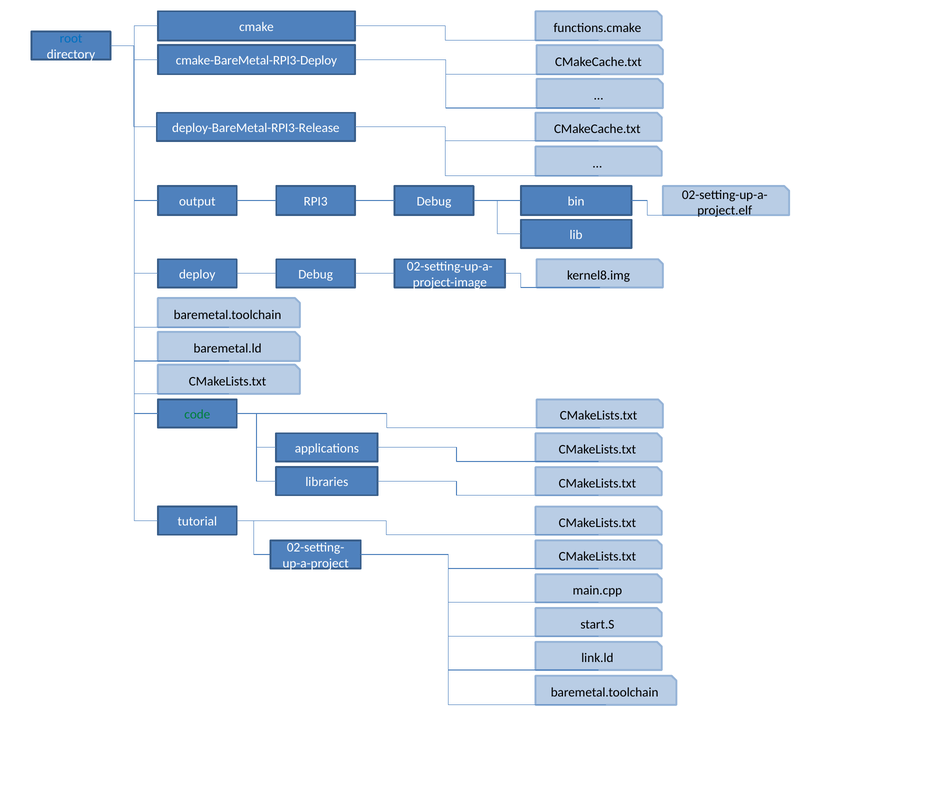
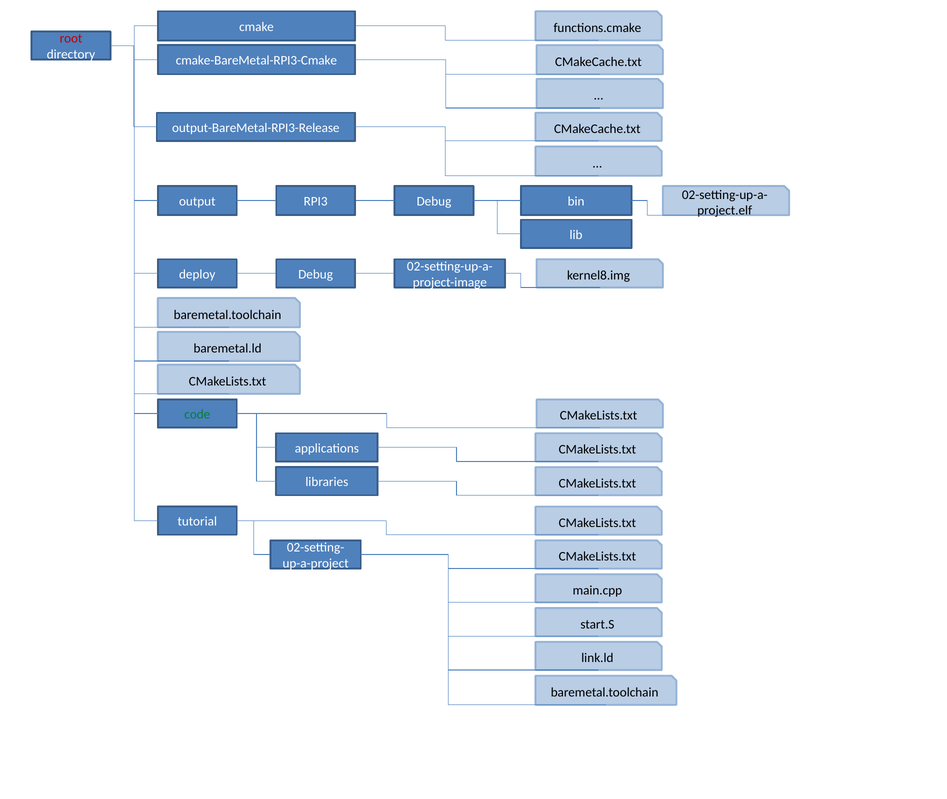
root colour: blue -> red
cmake-BareMetal-RPI3-Deploy: cmake-BareMetal-RPI3-Deploy -> cmake-BareMetal-RPI3-Cmake
deploy-BareMetal-RPI3-Release: deploy-BareMetal-RPI3-Release -> output-BareMetal-RPI3-Release
